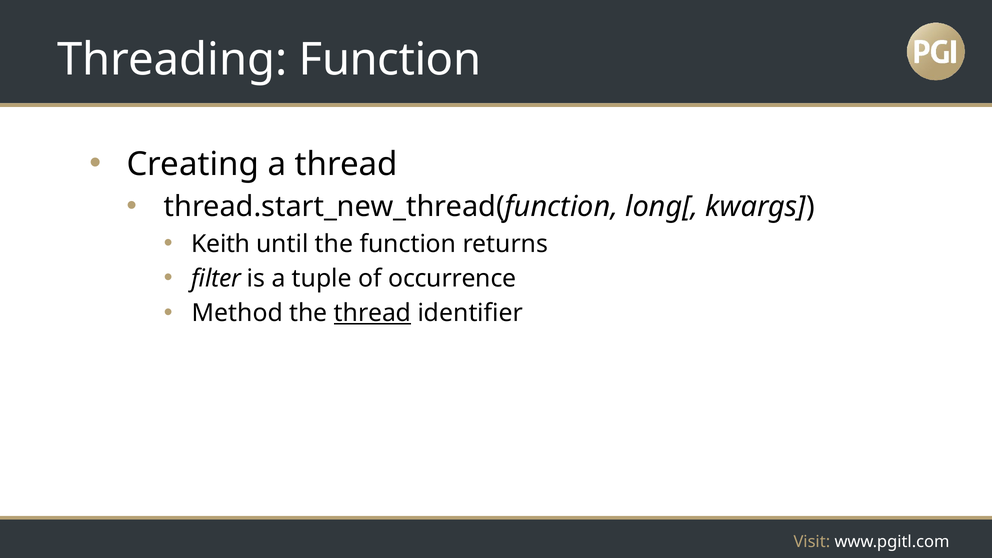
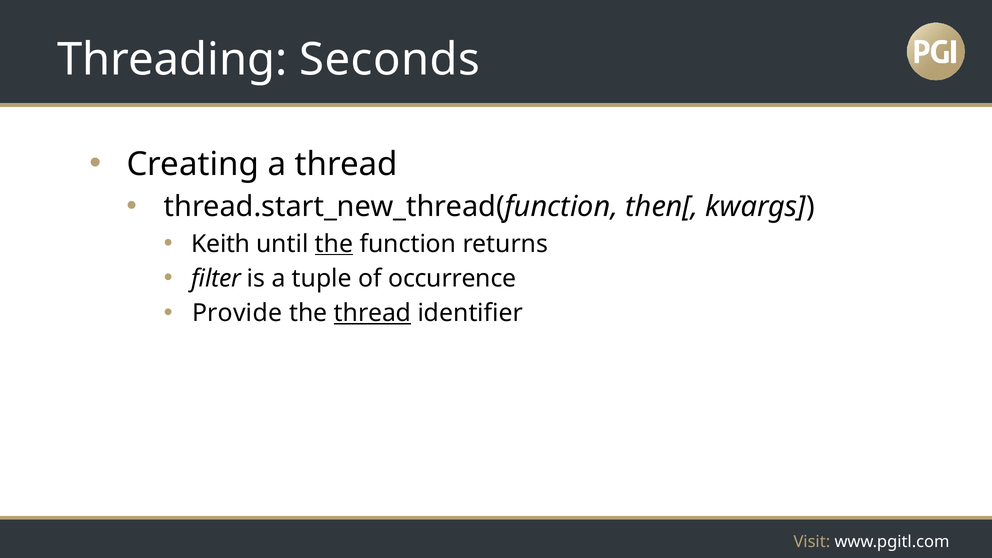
Threading Function: Function -> Seconds
long[: long[ -> then[
the at (334, 244) underline: none -> present
Method: Method -> Provide
